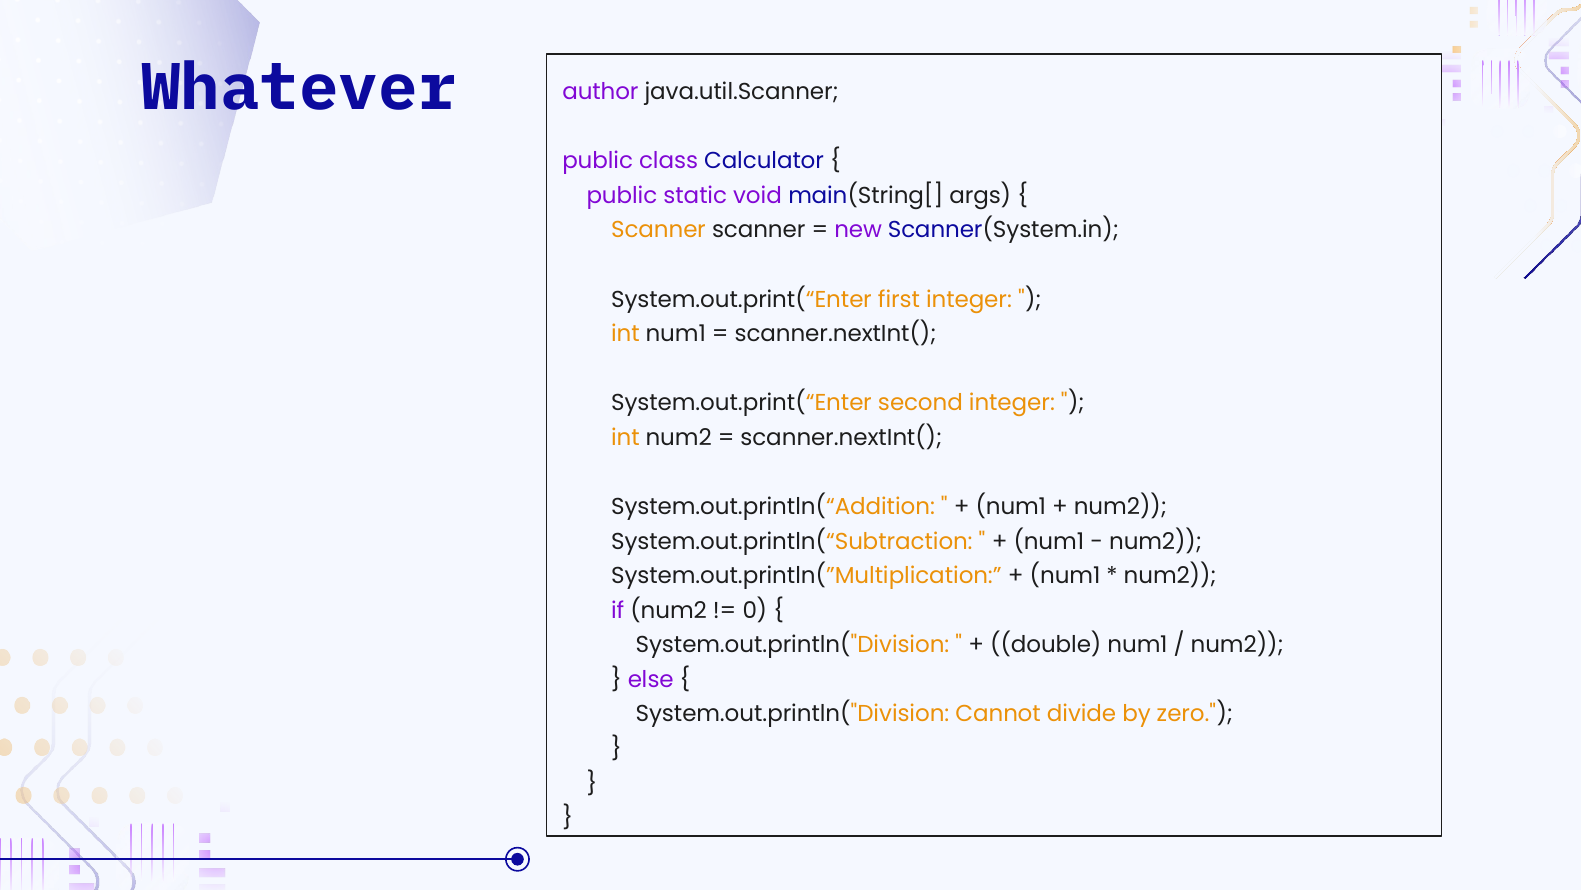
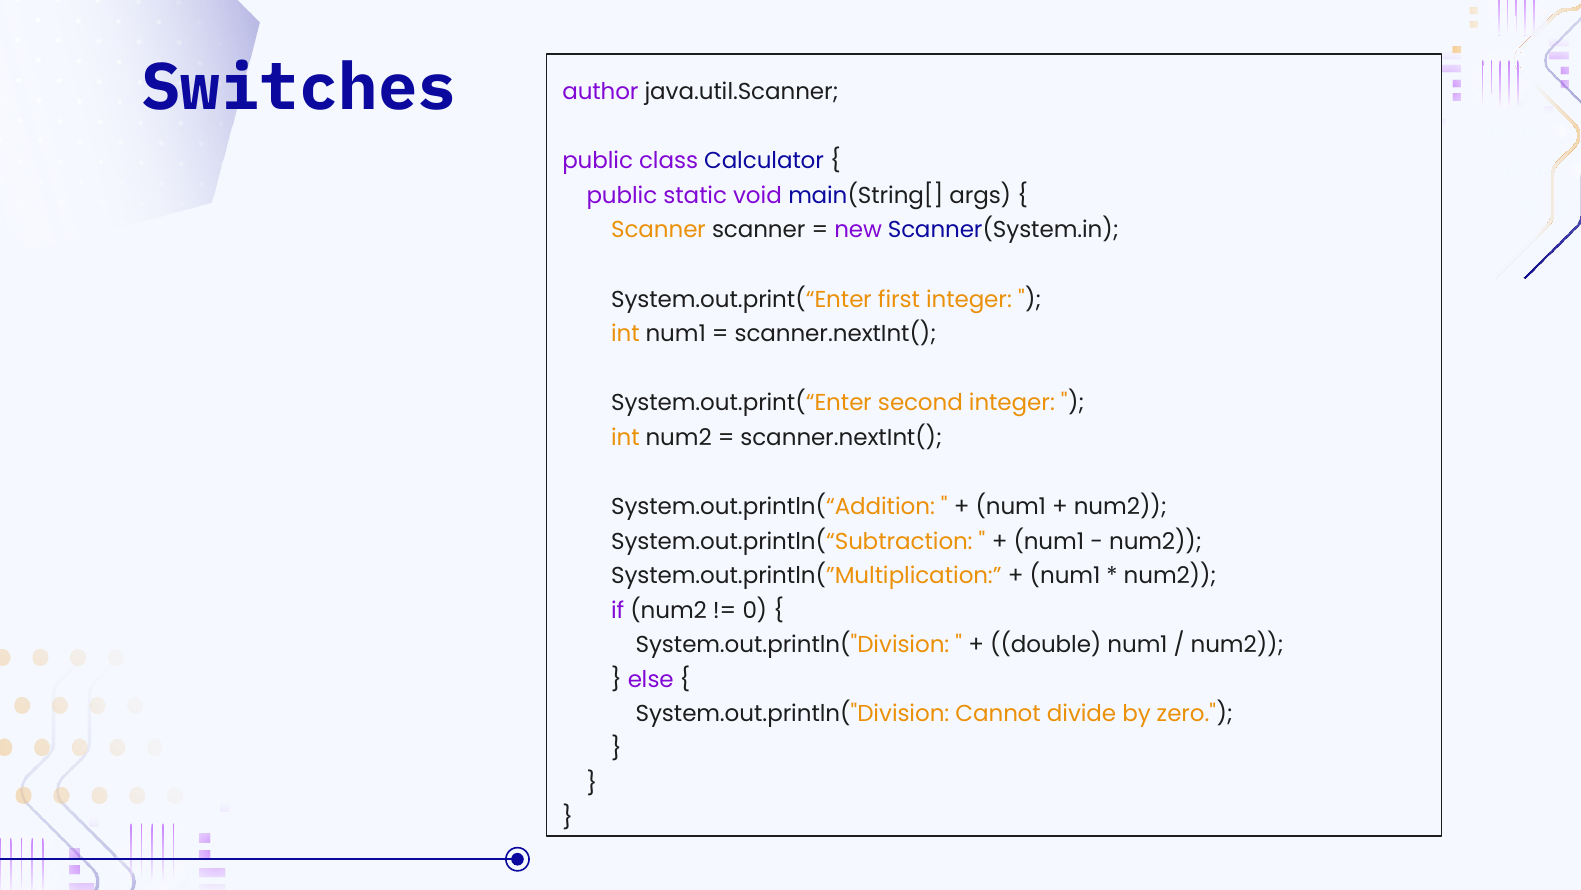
Whatever: Whatever -> Switches
